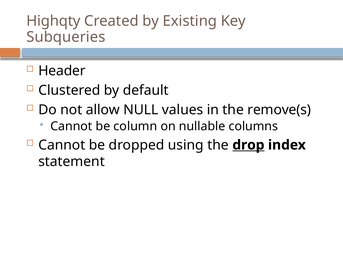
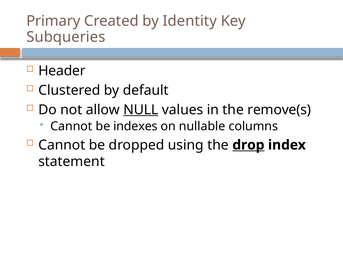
Highqty: Highqty -> Primary
Existing: Existing -> Identity
NULL underline: none -> present
column: column -> indexes
